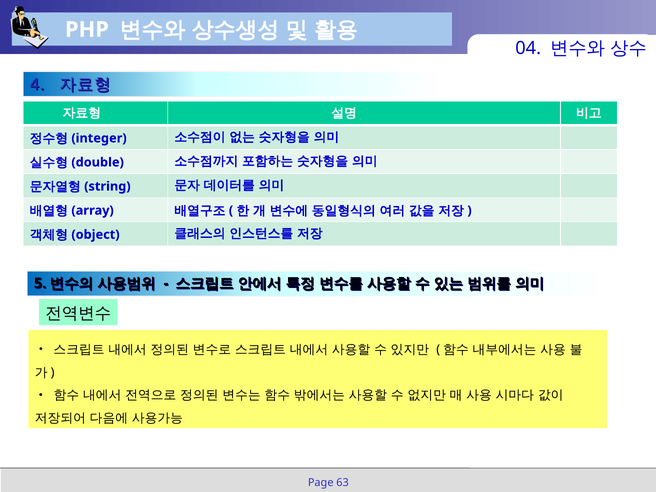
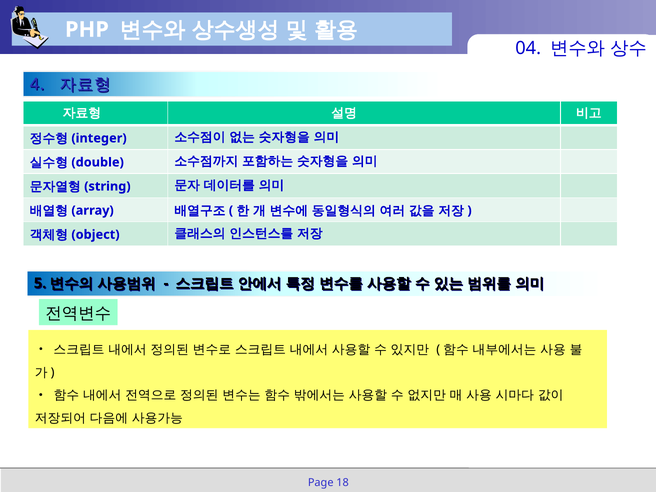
63: 63 -> 18
